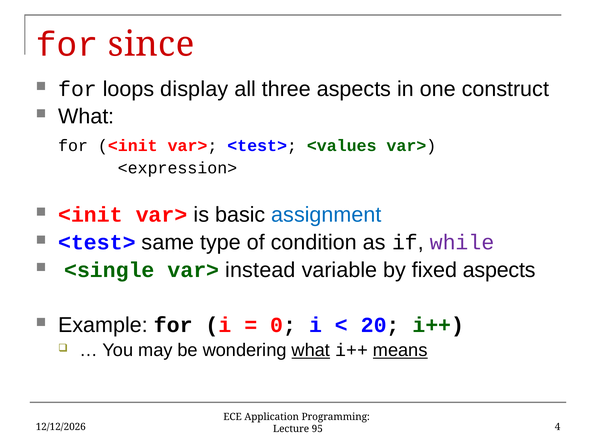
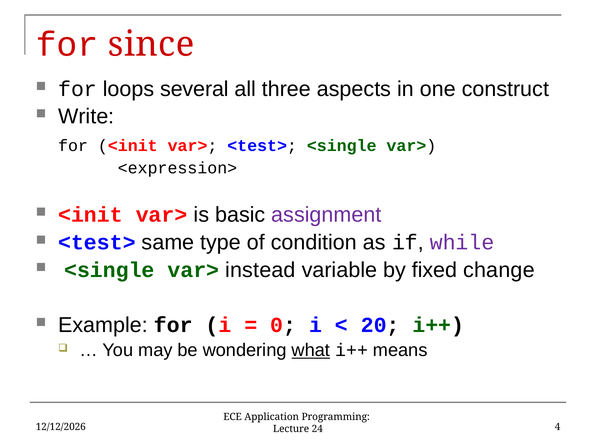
display: display -> several
What at (86, 116): What -> Write
<test> <values: <values -> <single
assignment colour: blue -> purple
fixed aspects: aspects -> change
means underline: present -> none
95: 95 -> 24
